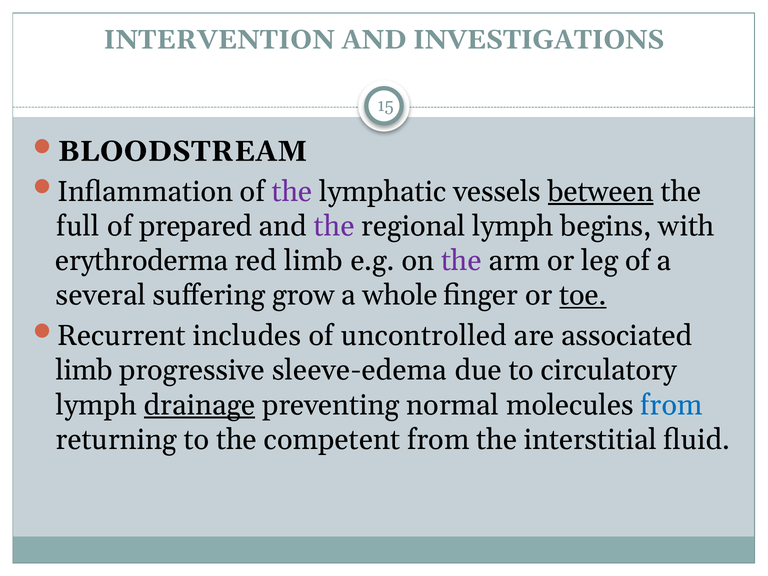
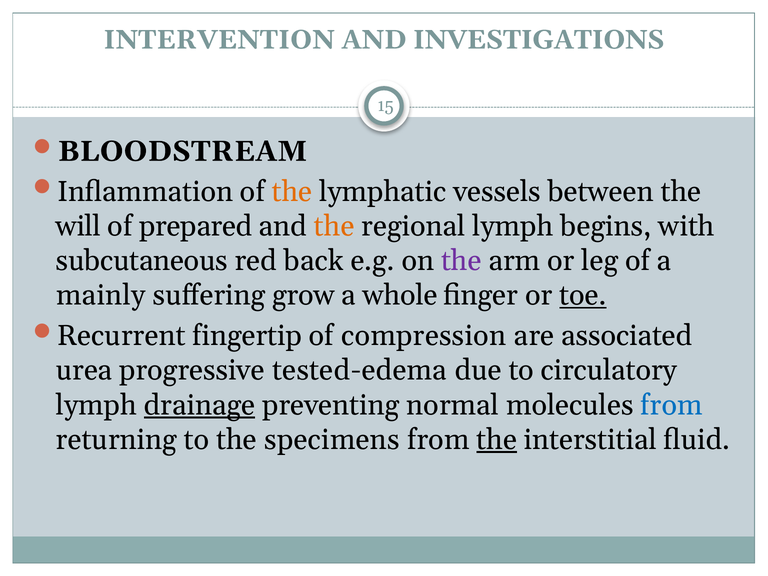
the at (292, 192) colour: purple -> orange
between underline: present -> none
full: full -> will
the at (334, 226) colour: purple -> orange
erythroderma: erythroderma -> subcutaneous
red limb: limb -> back
several: several -> mainly
includes: includes -> fingertip
uncontrolled: uncontrolled -> compression
limb at (84, 370): limb -> urea
sleeve-edema: sleeve-edema -> tested-edema
competent: competent -> specimens
the at (497, 440) underline: none -> present
